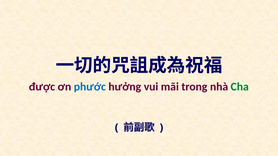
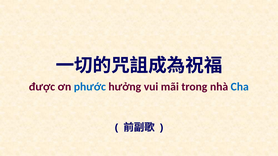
Cha colour: green -> blue
